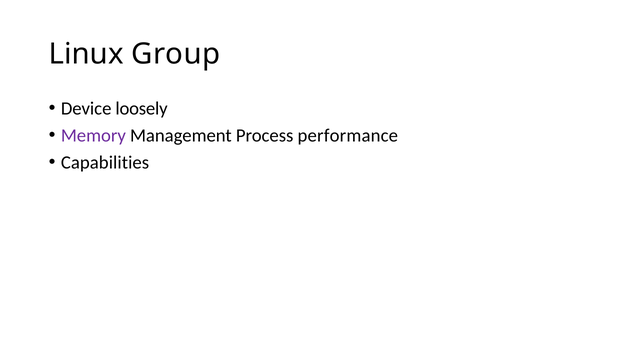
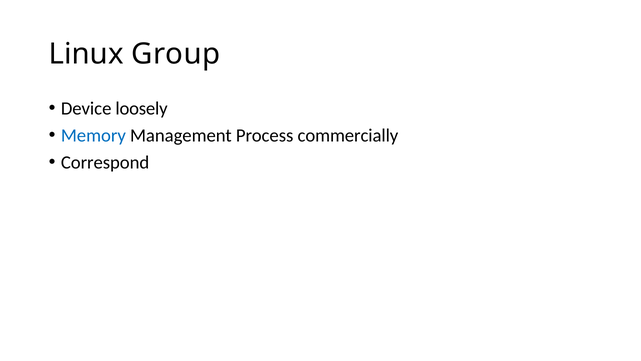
Memory colour: purple -> blue
performance: performance -> commercially
Capabilities: Capabilities -> Correspond
